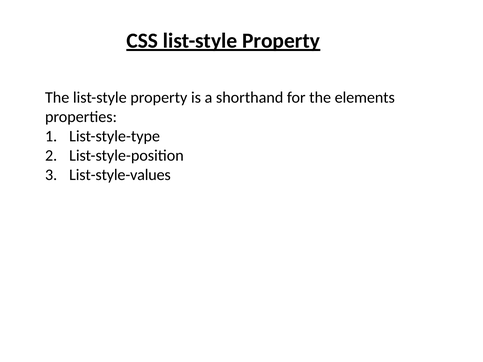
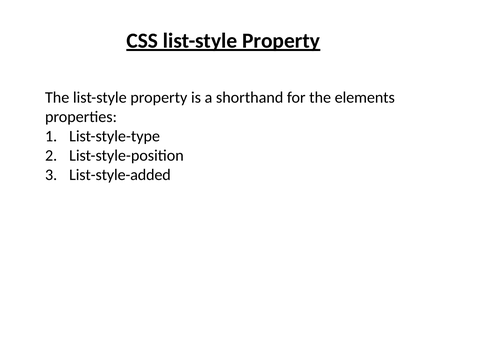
List-style-values: List-style-values -> List-style-added
